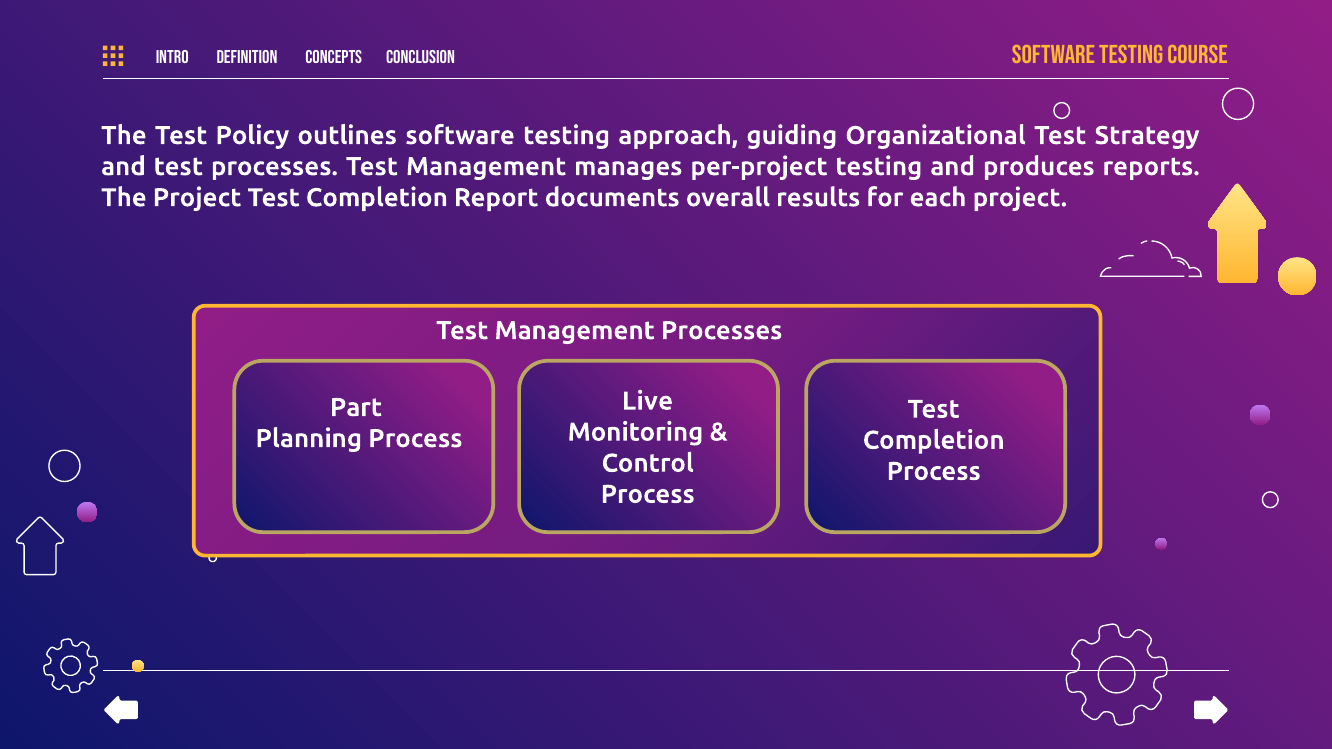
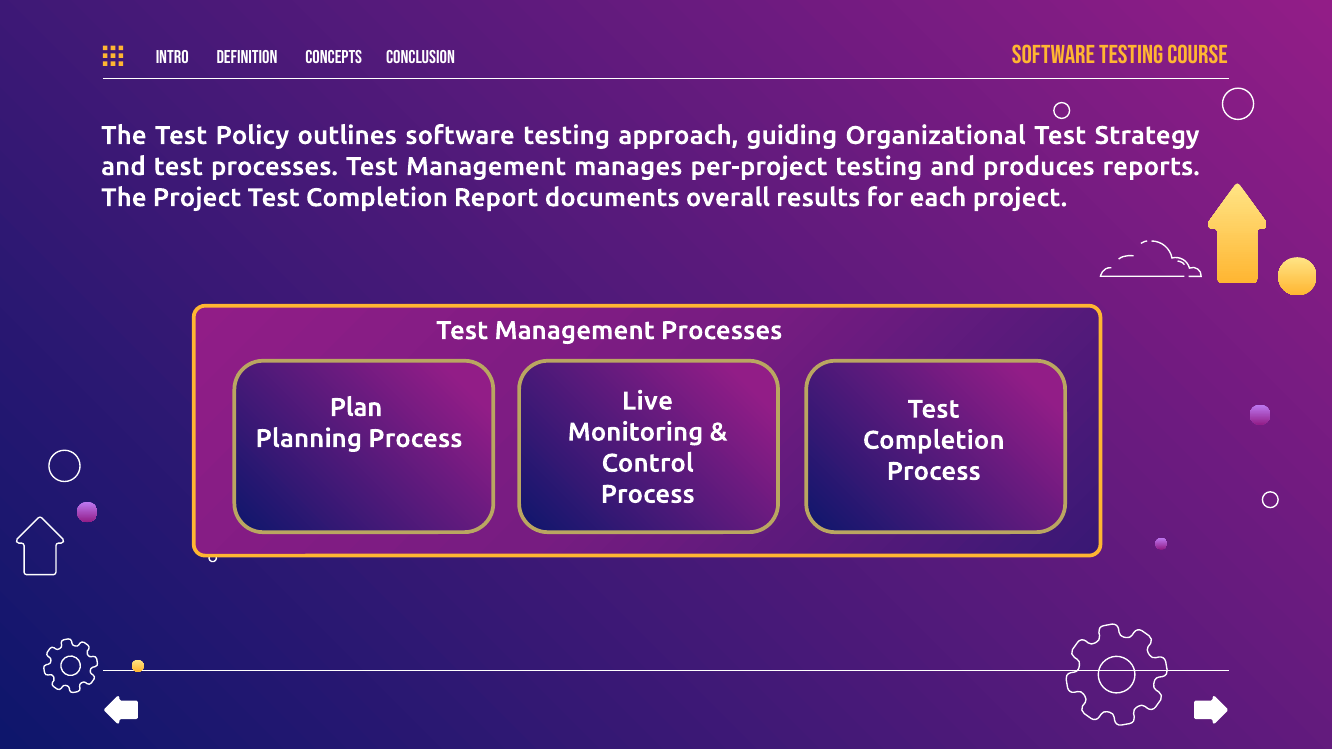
Part: Part -> Plan
